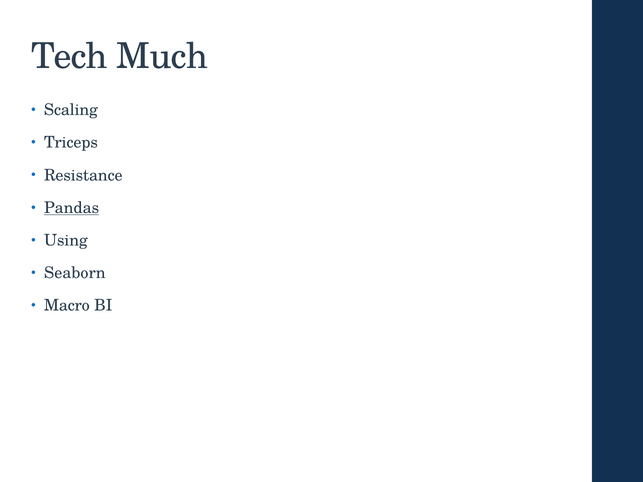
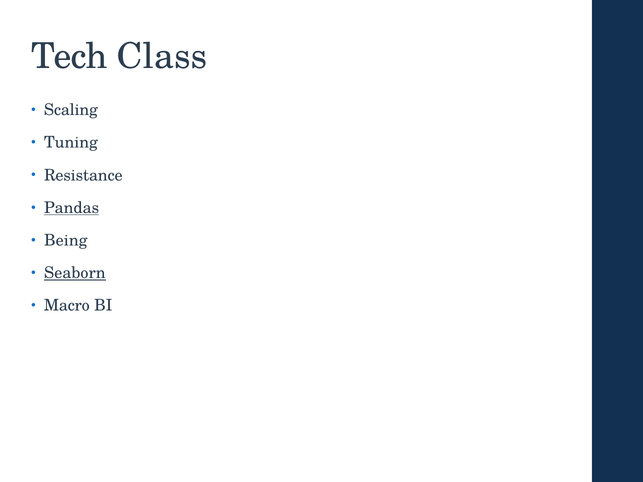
Much: Much -> Class
Triceps: Triceps -> Tuning
Using: Using -> Being
Seaborn underline: none -> present
